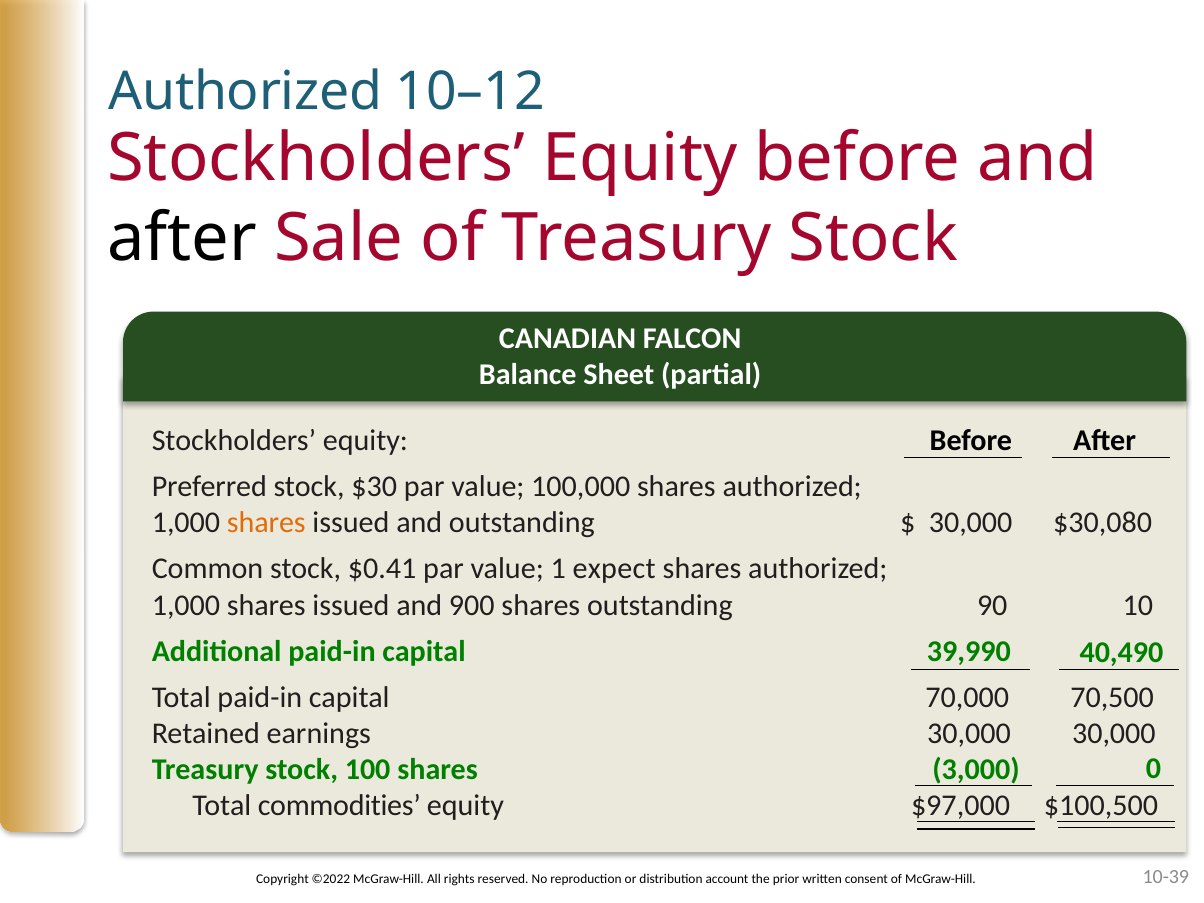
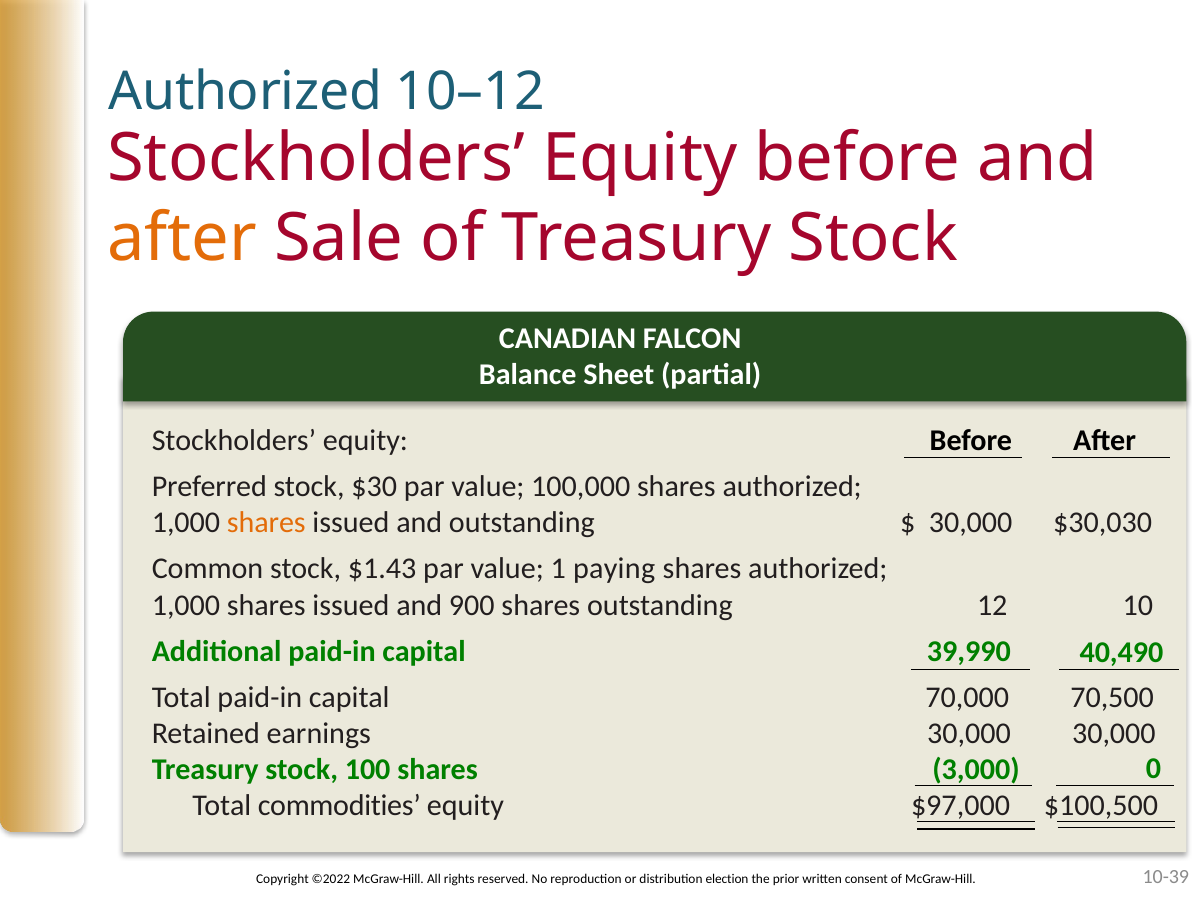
after at (182, 238) colour: black -> orange
$30,080: $30,080 -> $30,030
$0.41: $0.41 -> $1.43
expect: expect -> paying
90: 90 -> 12
account: account -> election
